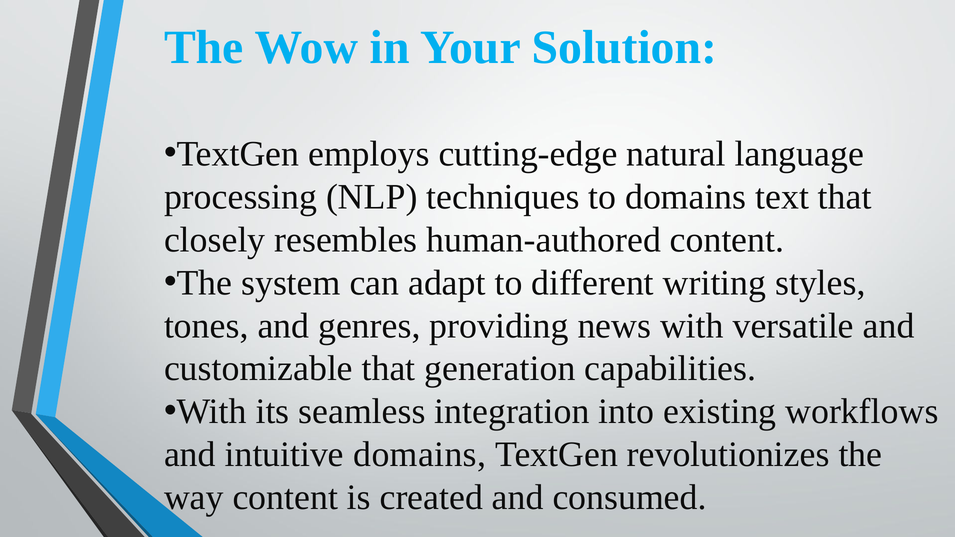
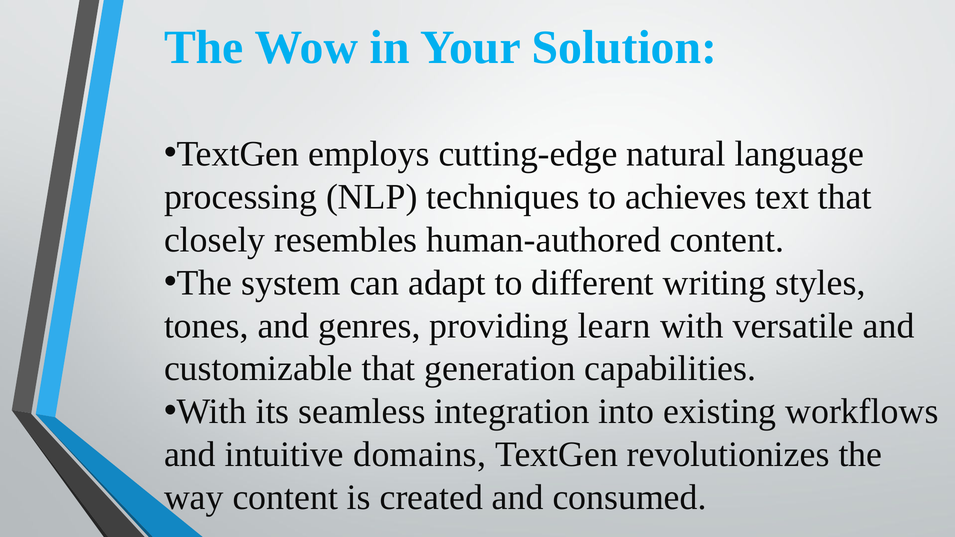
to domains: domains -> achieves
news: news -> learn
